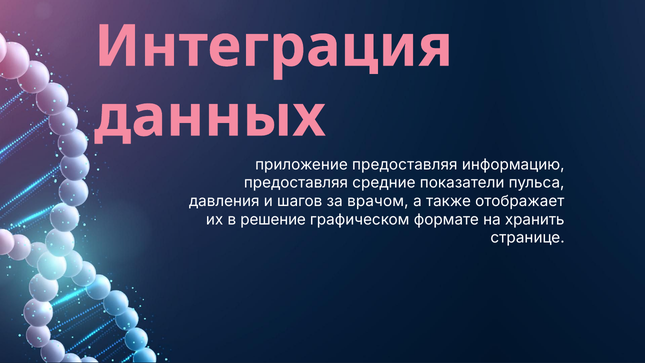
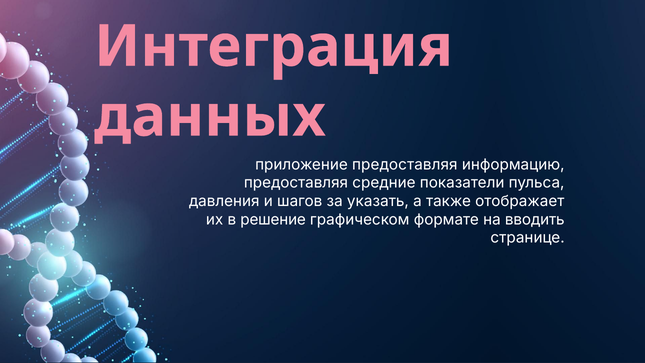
врачом: врачом -> указать
хранить: хранить -> вводить
